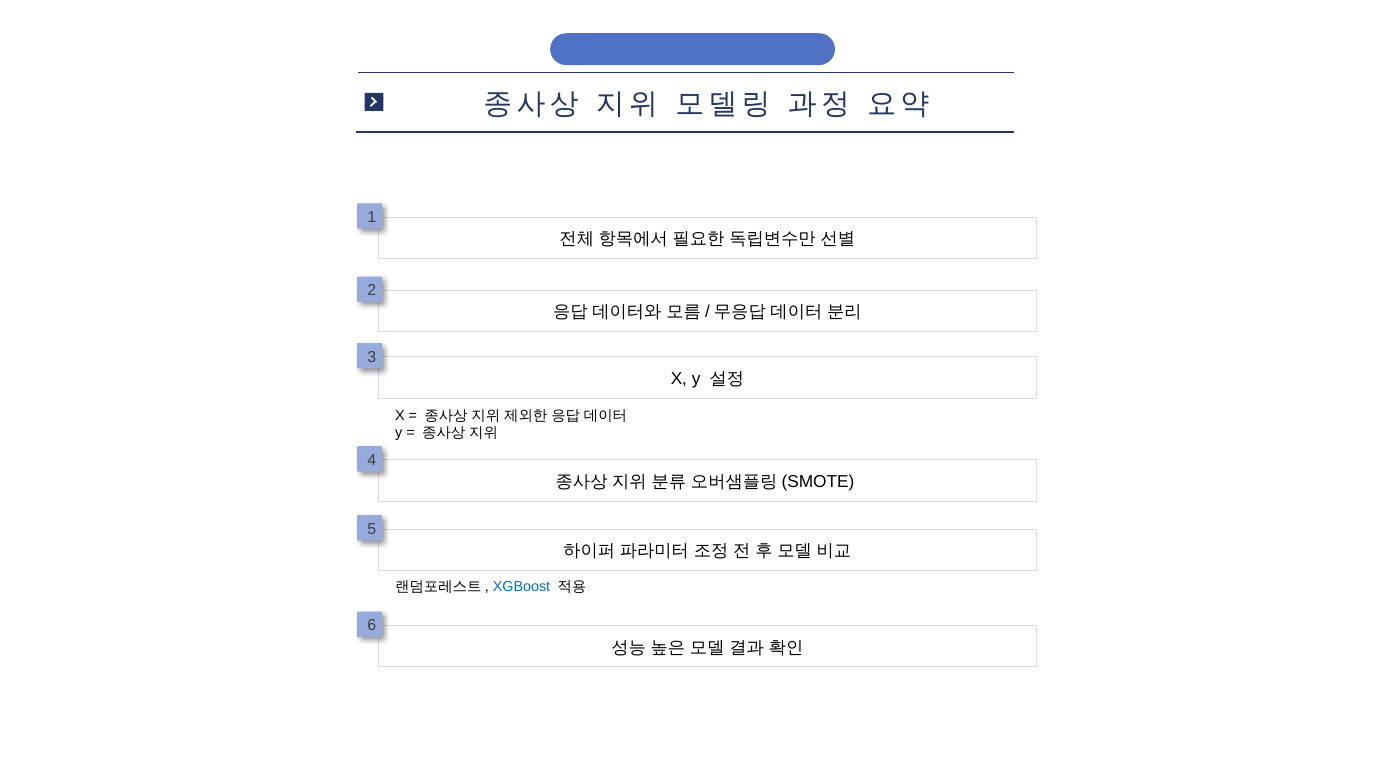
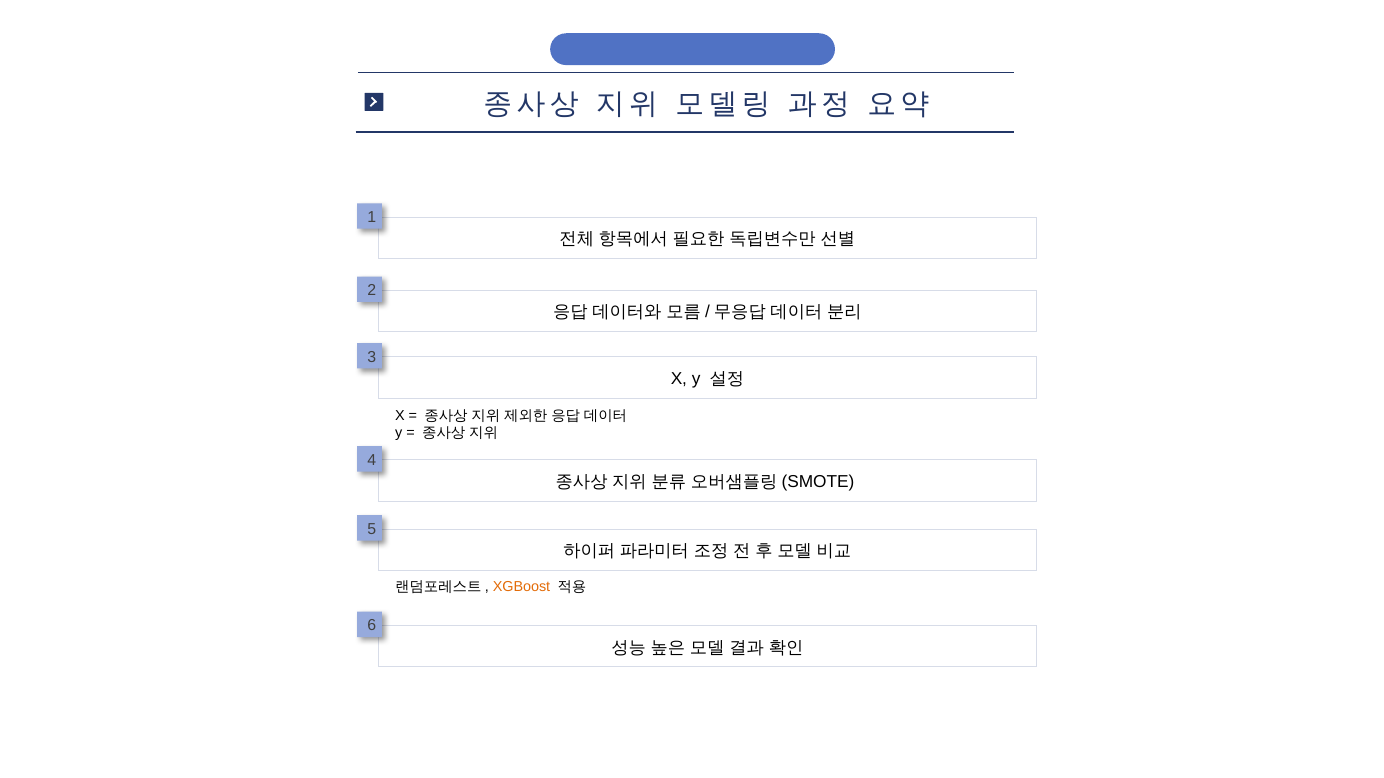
XGBoost colour: blue -> orange
